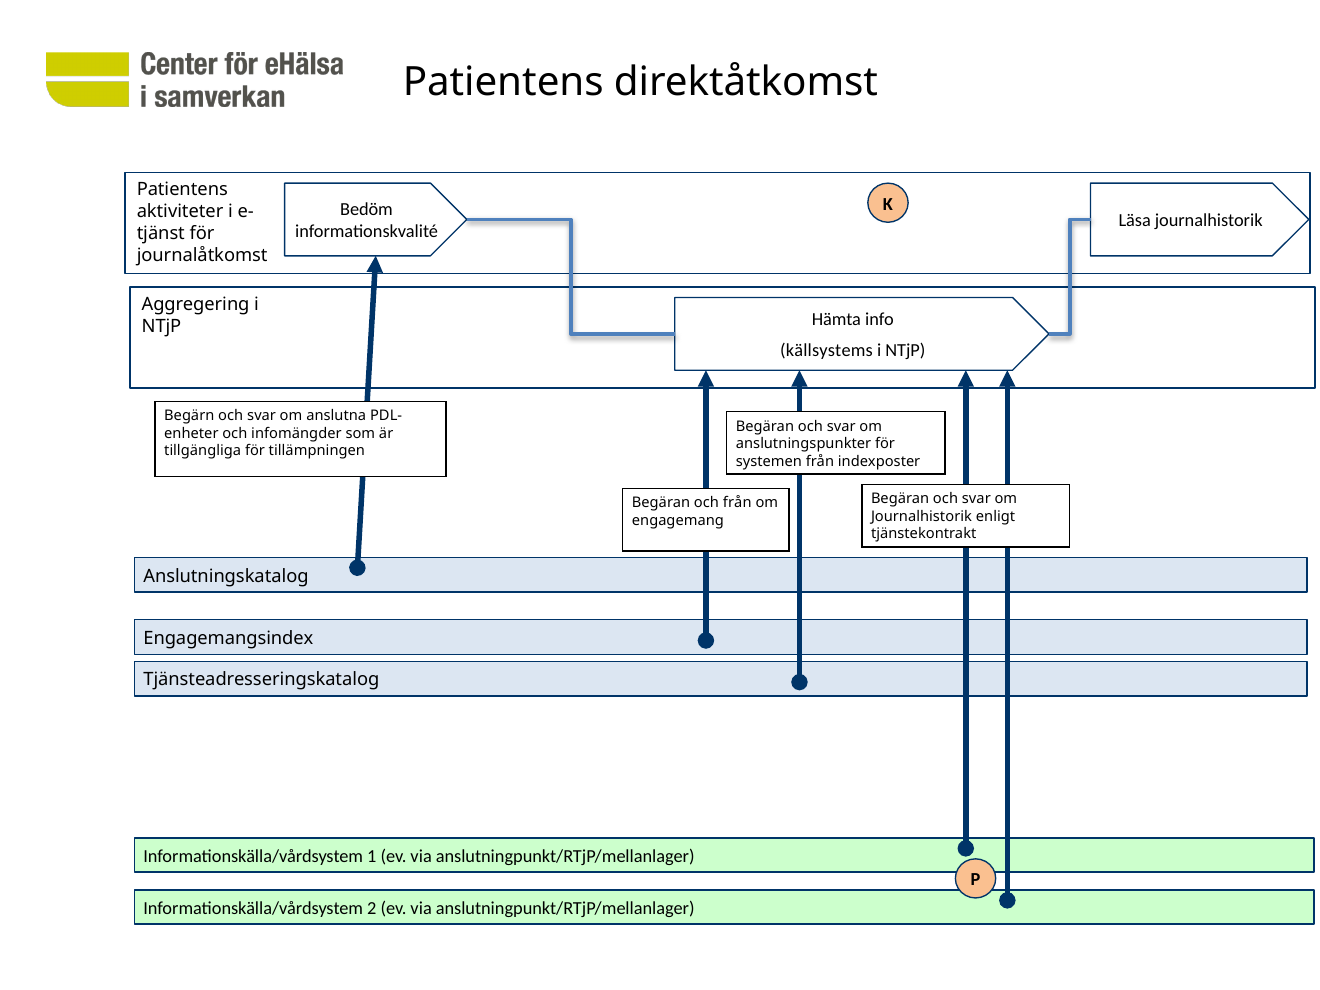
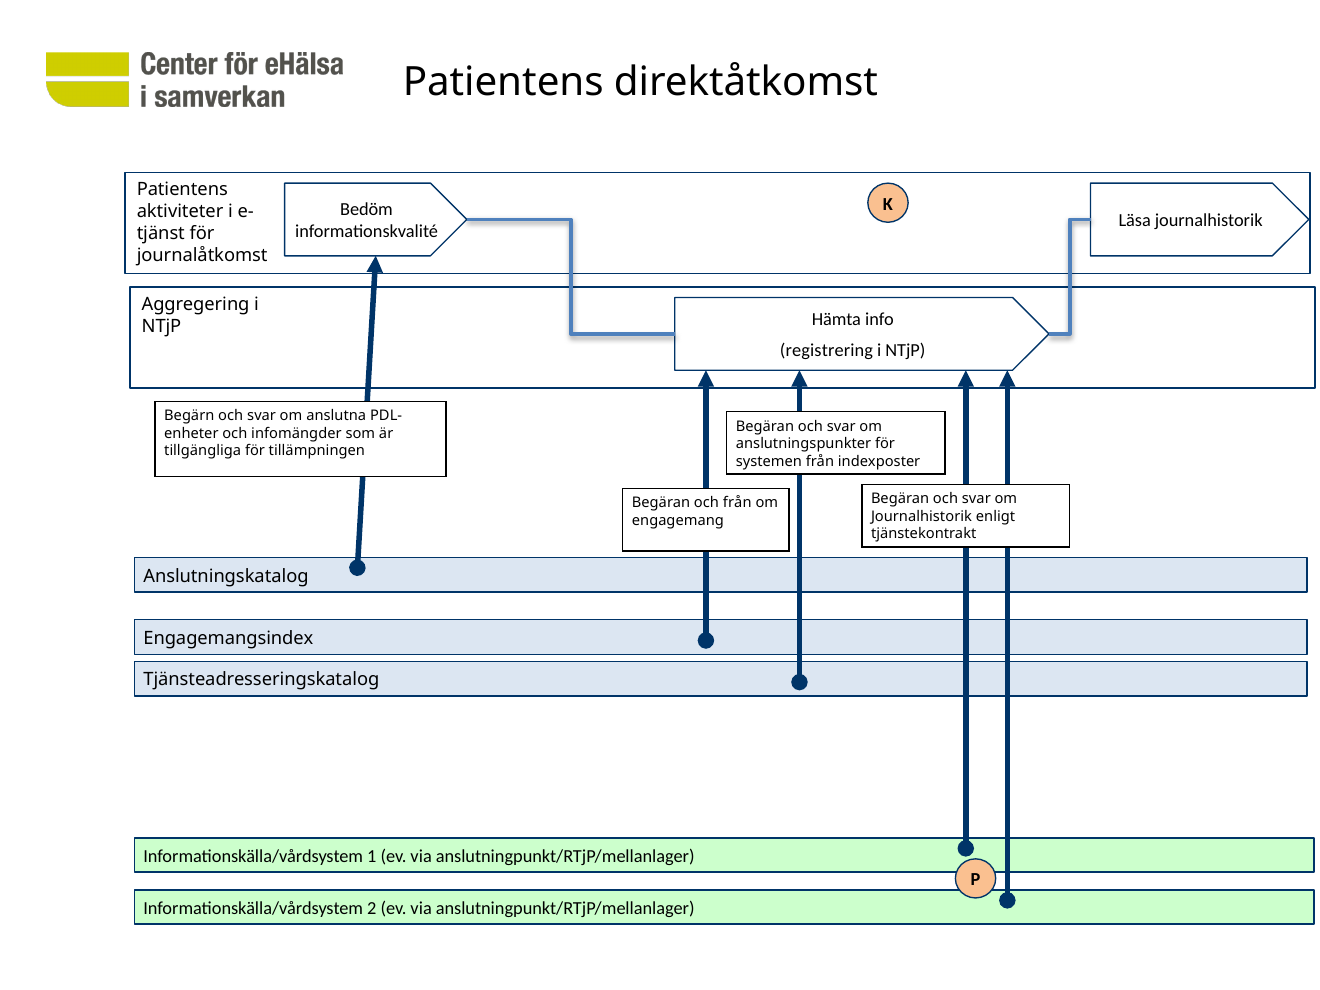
källsystems: källsystems -> registrering
